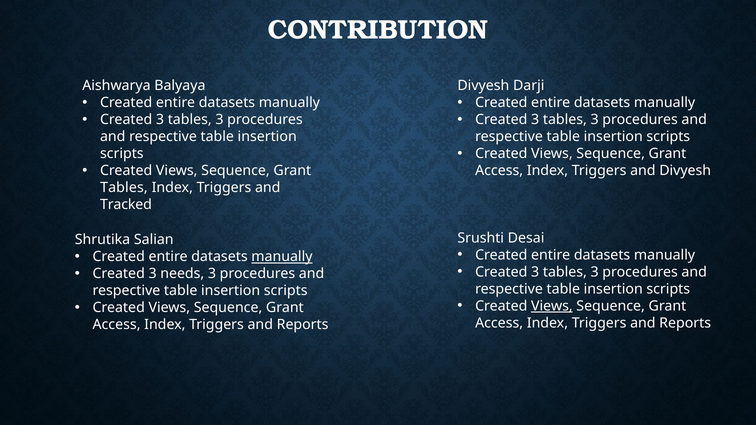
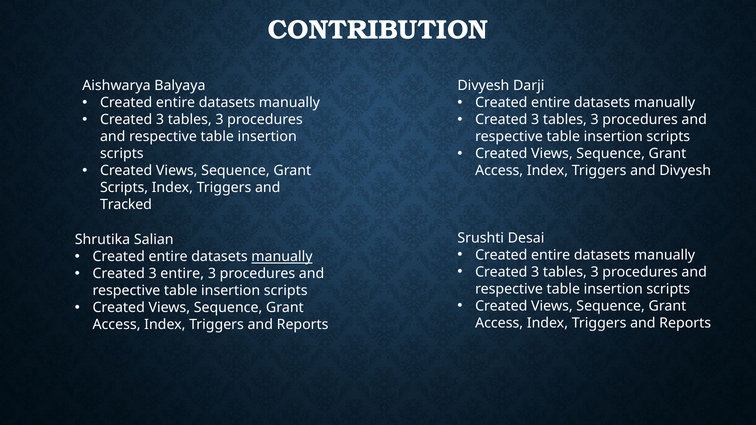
Tables at (124, 188): Tables -> Scripts
3 needs: needs -> entire
Views at (552, 306) underline: present -> none
